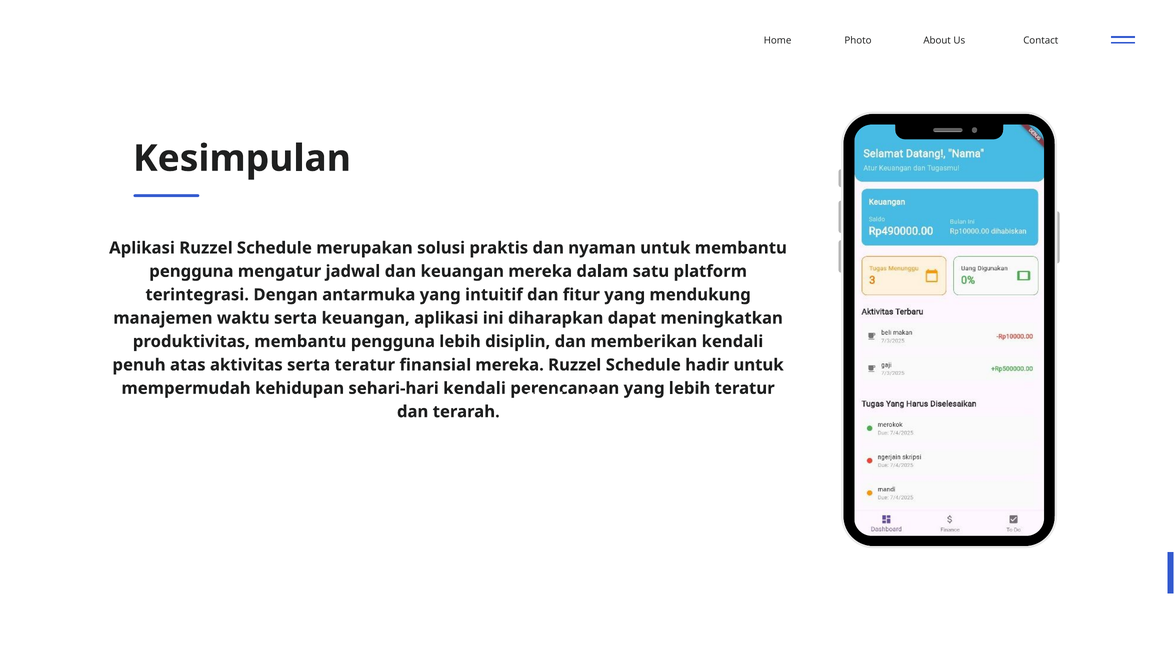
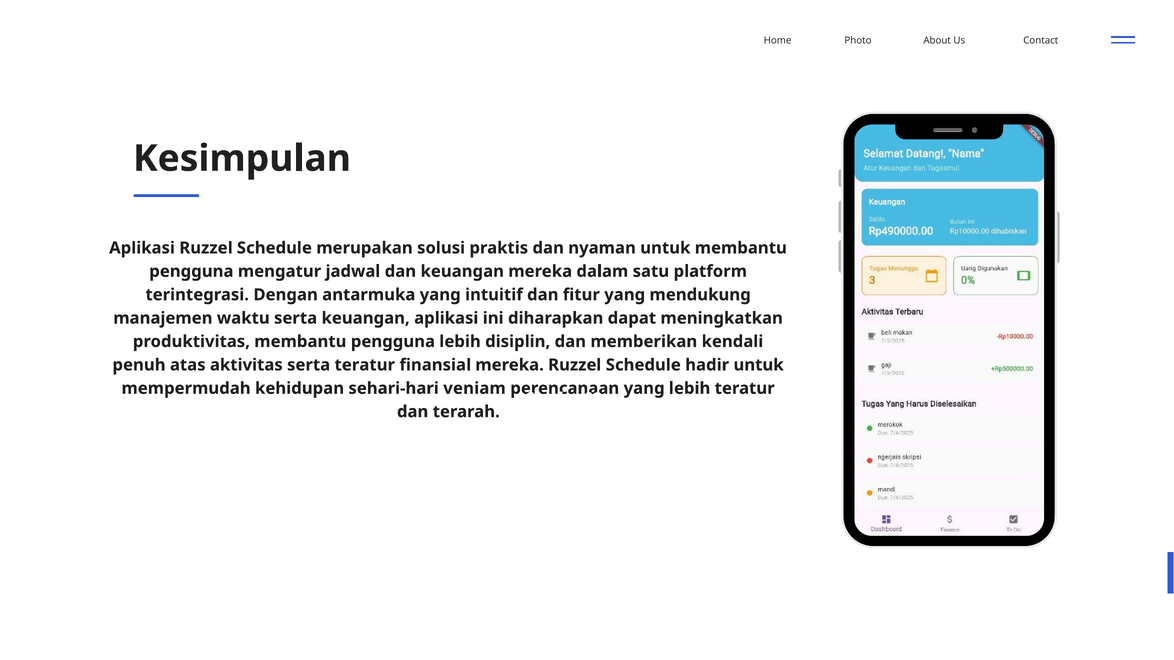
sehari-hari kendali: kendali -> veniam
